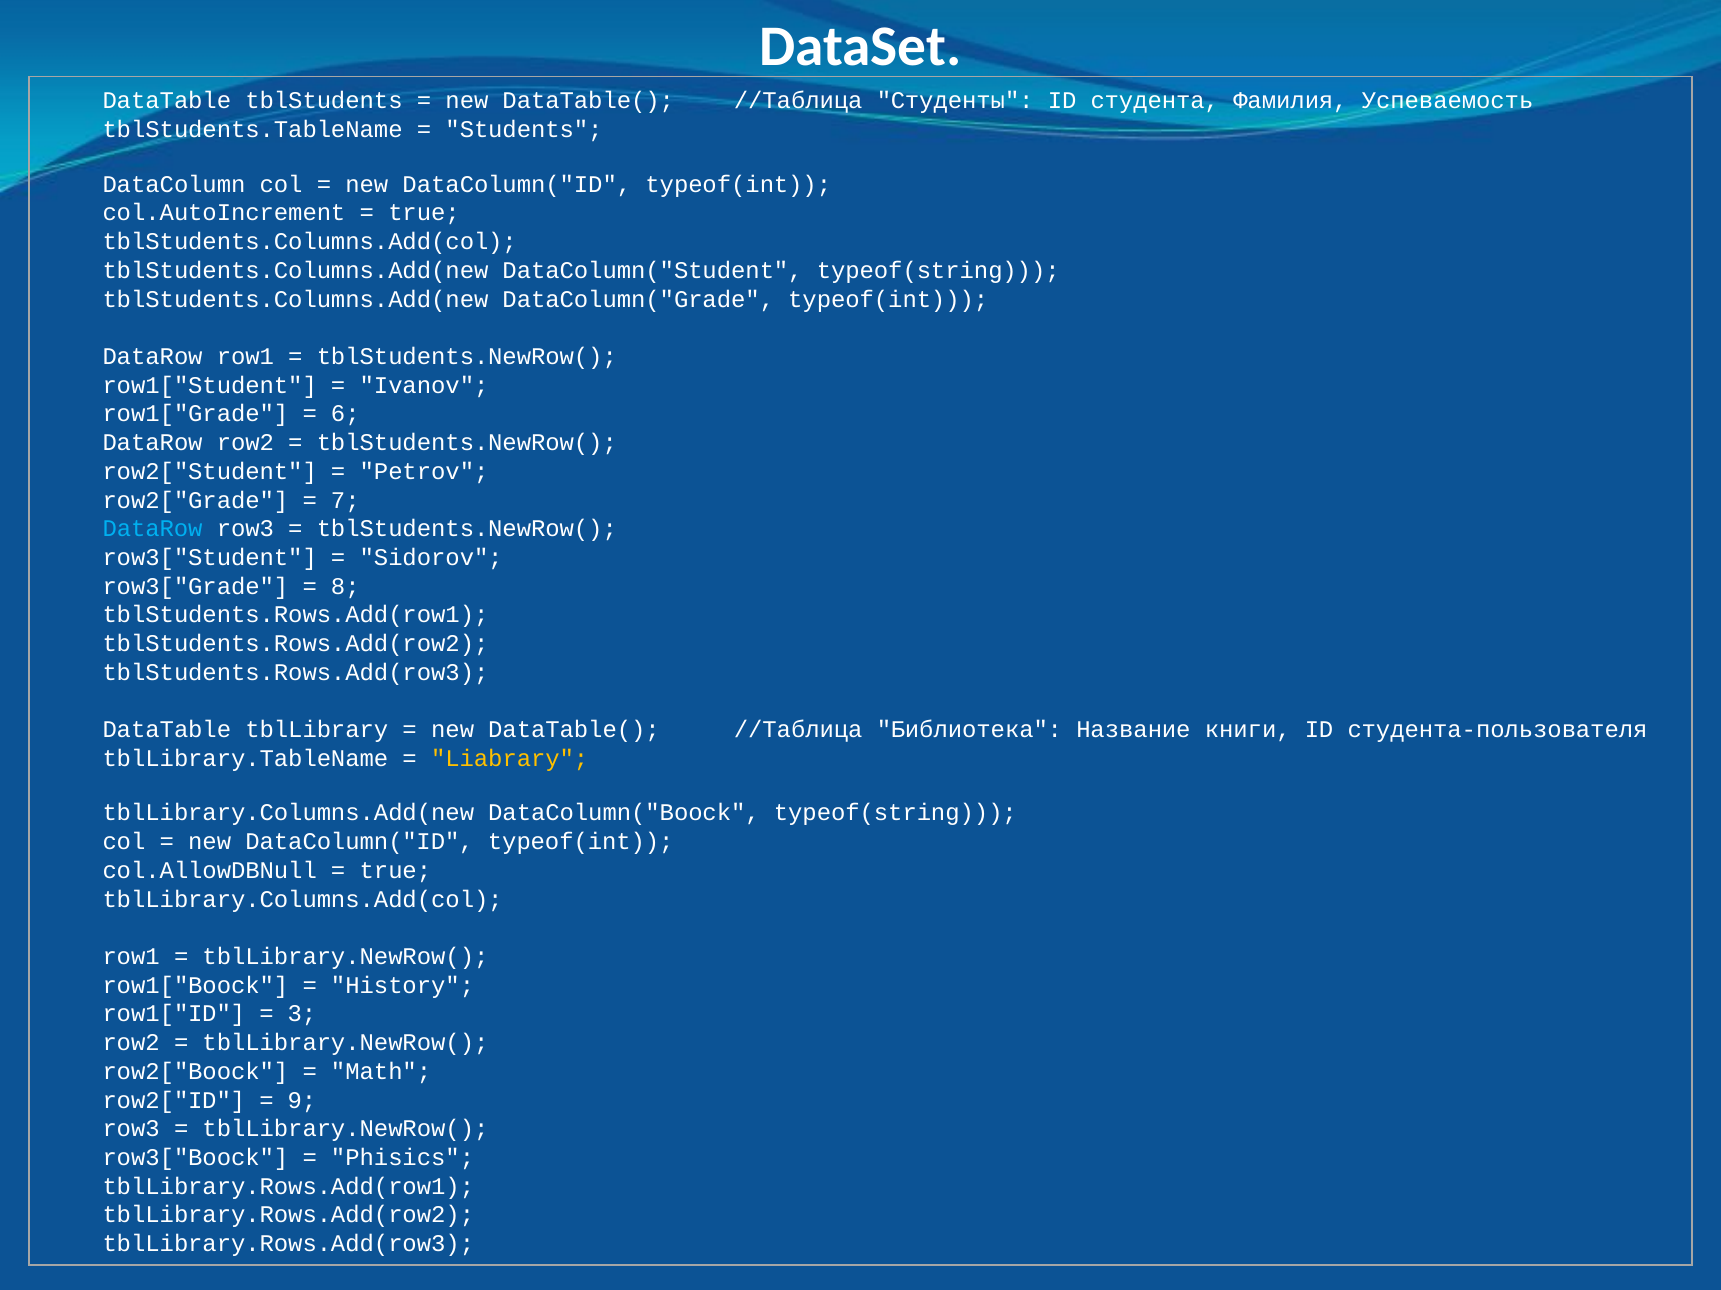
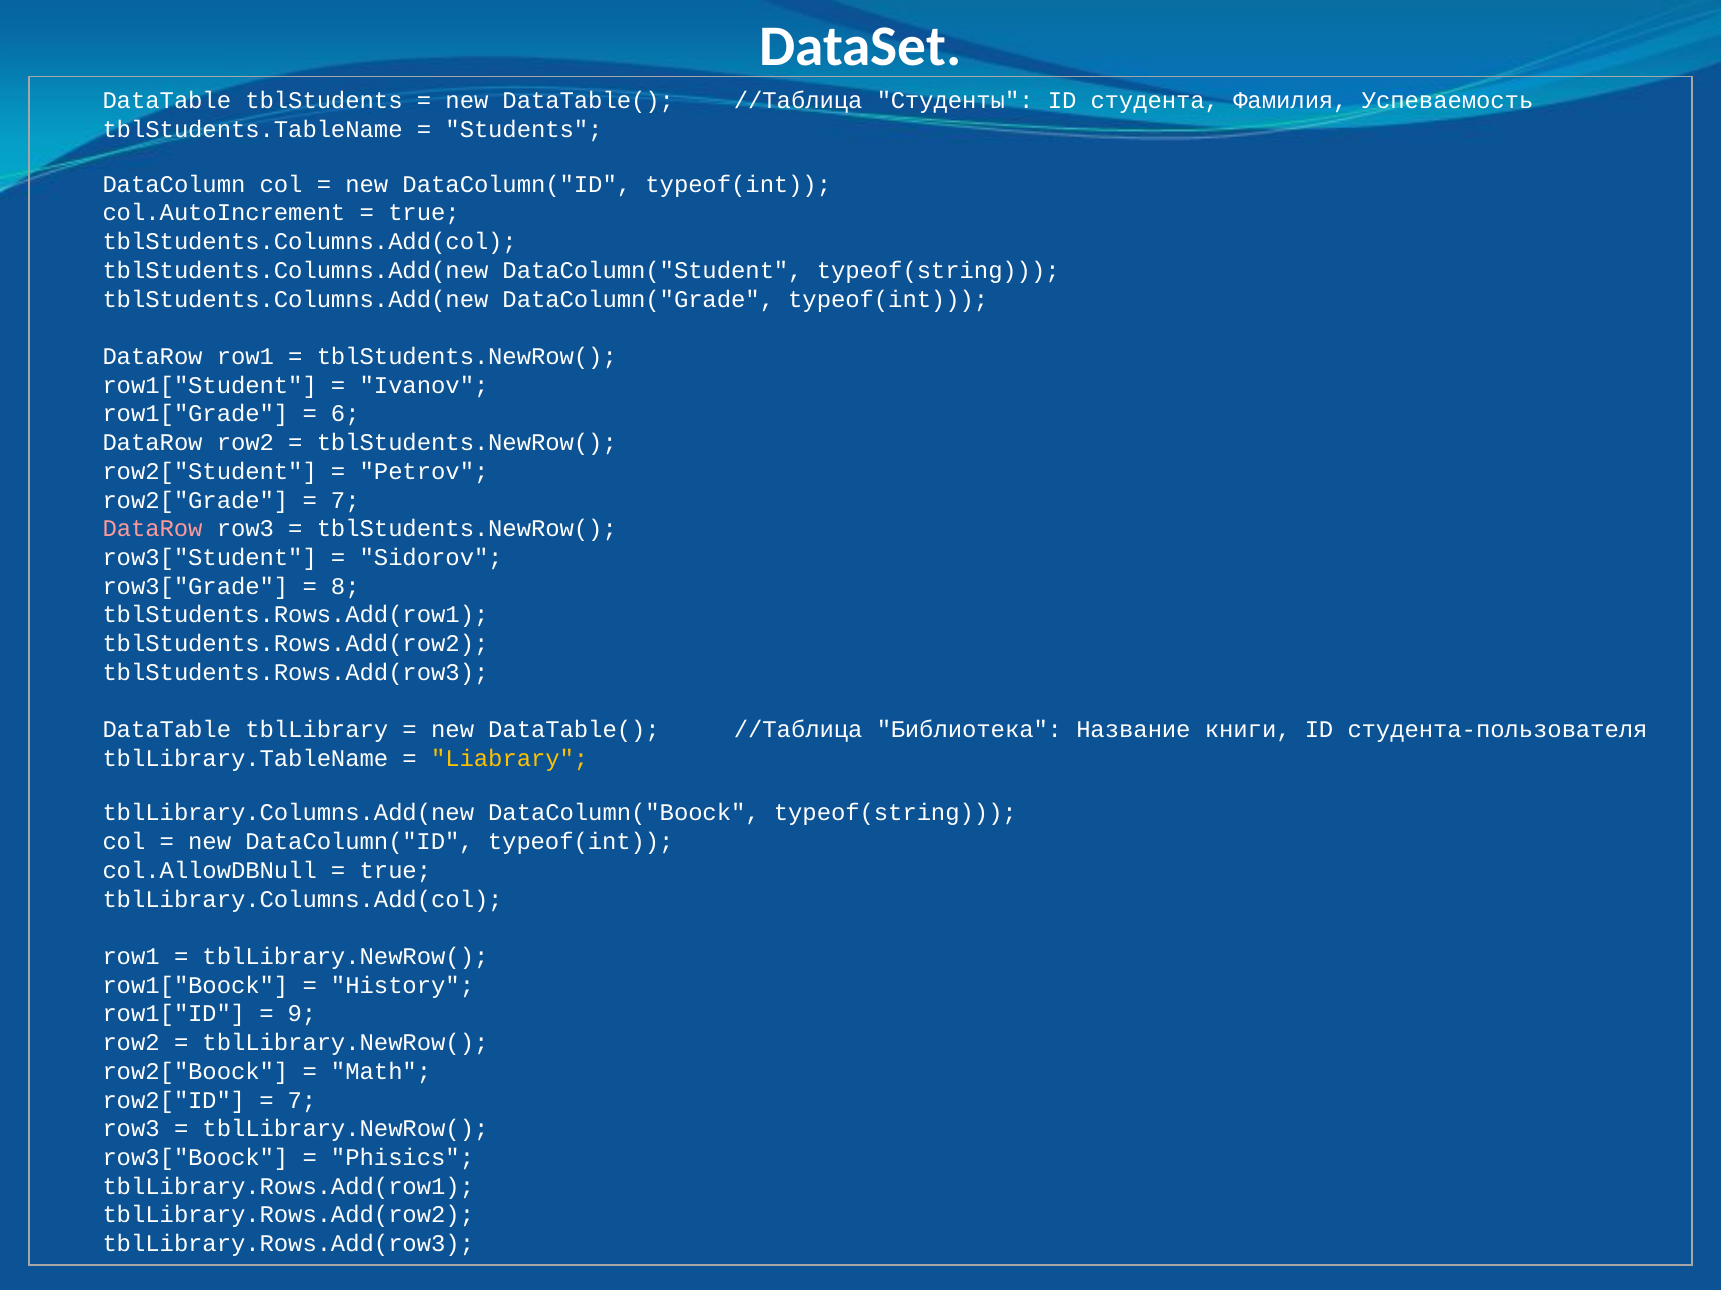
DataRow at (153, 529) colour: light blue -> pink
3: 3 -> 9
9 at (302, 1101): 9 -> 7
